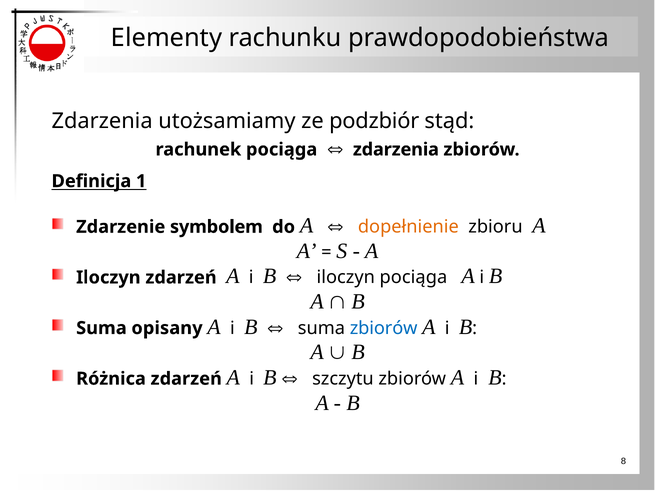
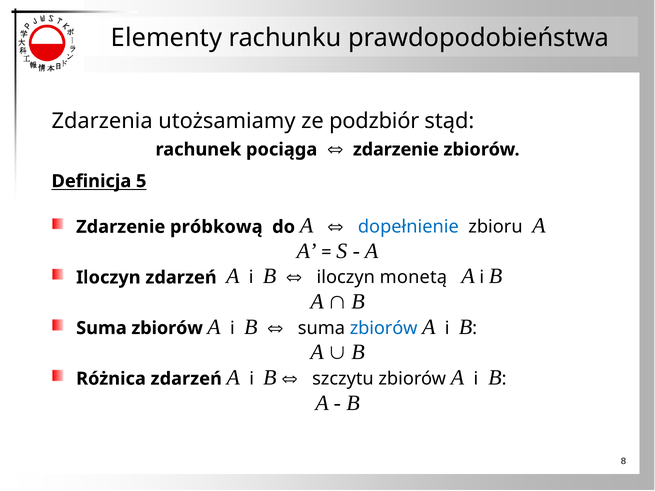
zdarzenia at (396, 150): zdarzenia -> zdarzenie
1: 1 -> 5
symbolem: symbolem -> próbkową
dopełnienie colour: orange -> blue
iloczyn pociąga: pociąga -> monetą
opisany at (167, 328): opisany -> zbiorów
